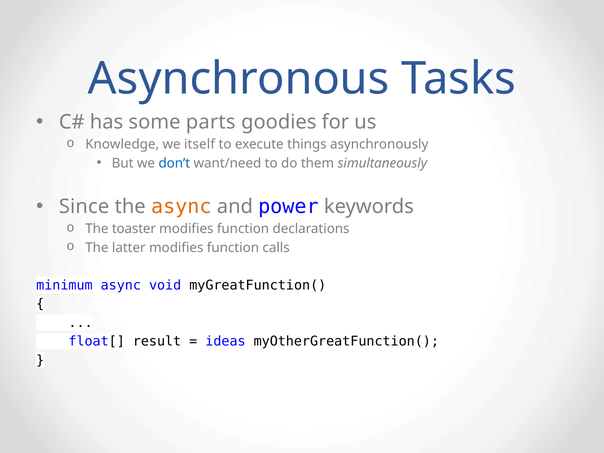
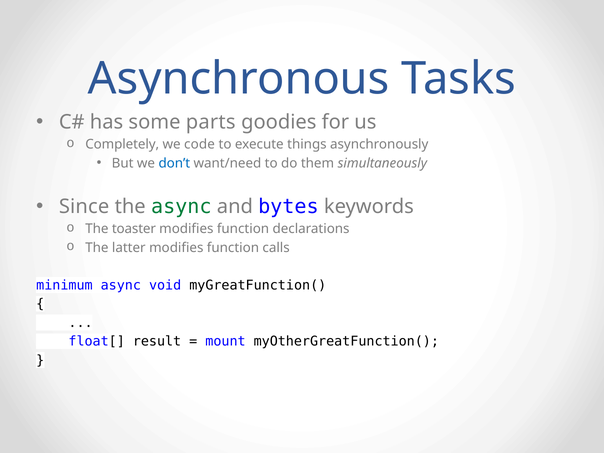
Knowledge: Knowledge -> Completely
itself: itself -> code
async at (181, 207) colour: orange -> green
power: power -> bytes
ideas: ideas -> mount
